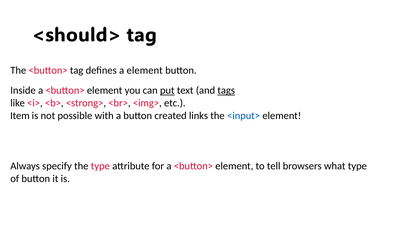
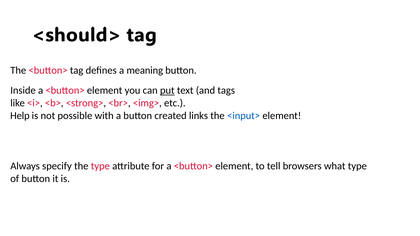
a element: element -> meaning
tags underline: present -> none
Item: Item -> Help
